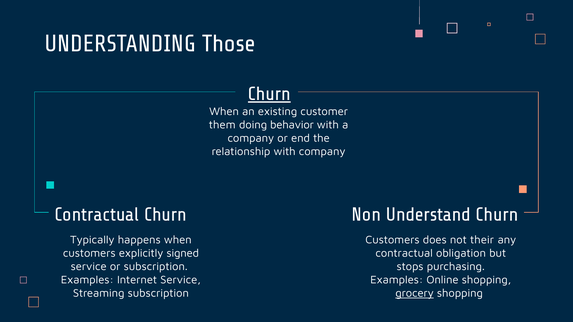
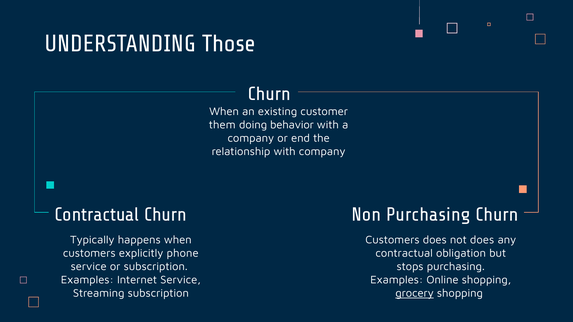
Churn at (269, 94) underline: present -> none
Non Understand: Understand -> Purchasing
not their: their -> does
signed: signed -> phone
